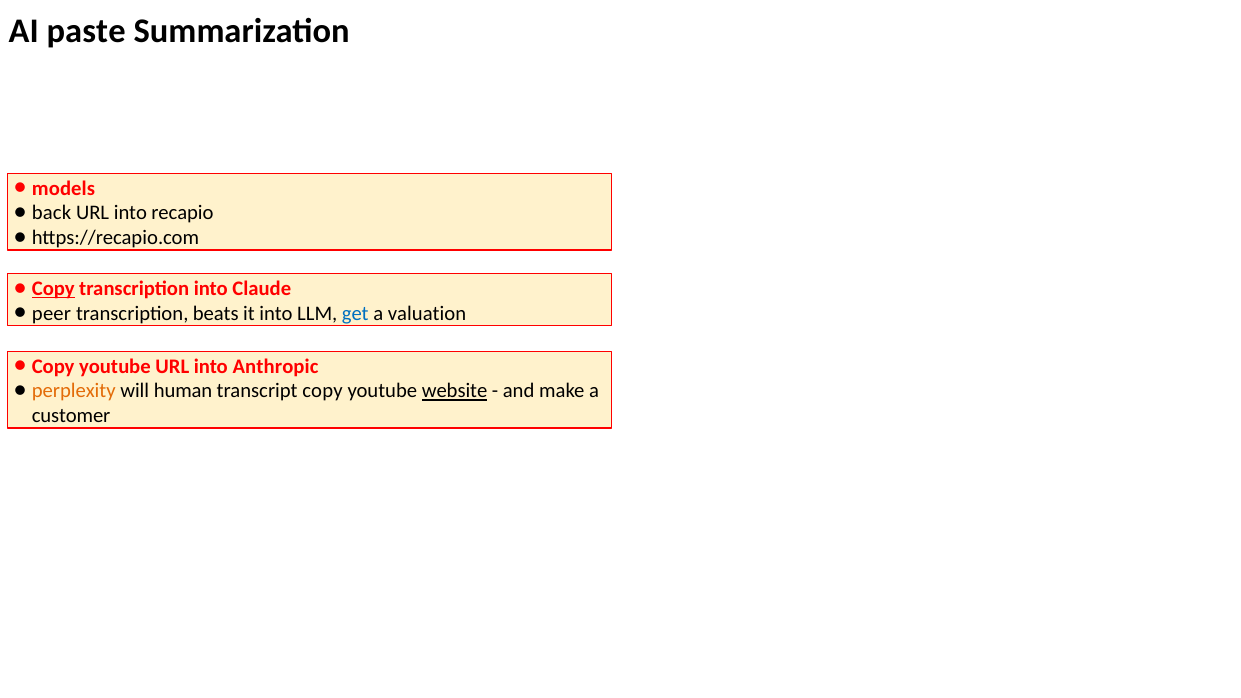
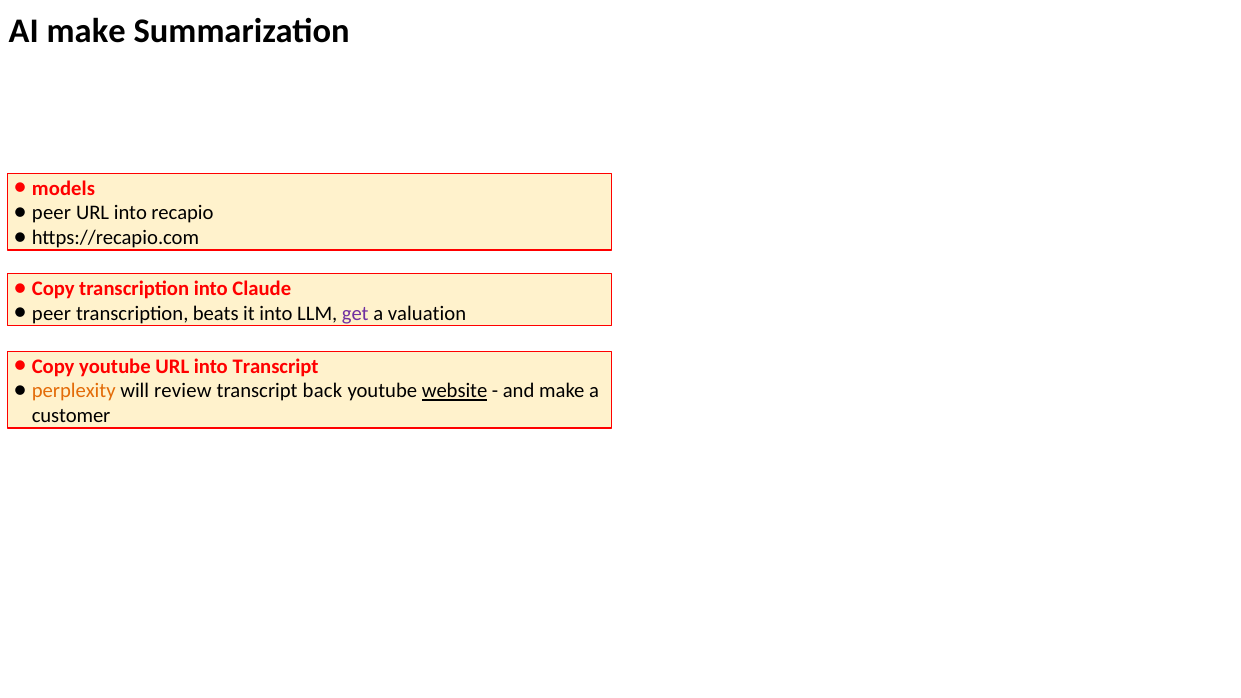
AI paste: paste -> make
back at (52, 213): back -> peer
Copy at (53, 289) underline: present -> none
get colour: blue -> purple
into Anthropic: Anthropic -> Transcript
human: human -> review
transcript copy: copy -> back
